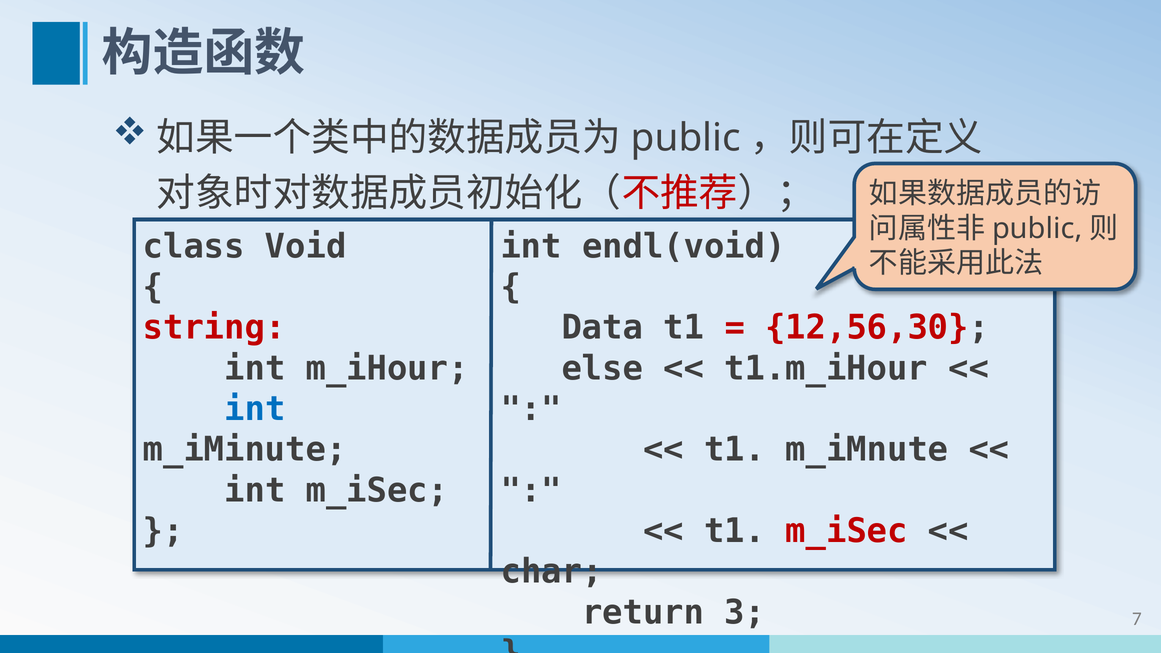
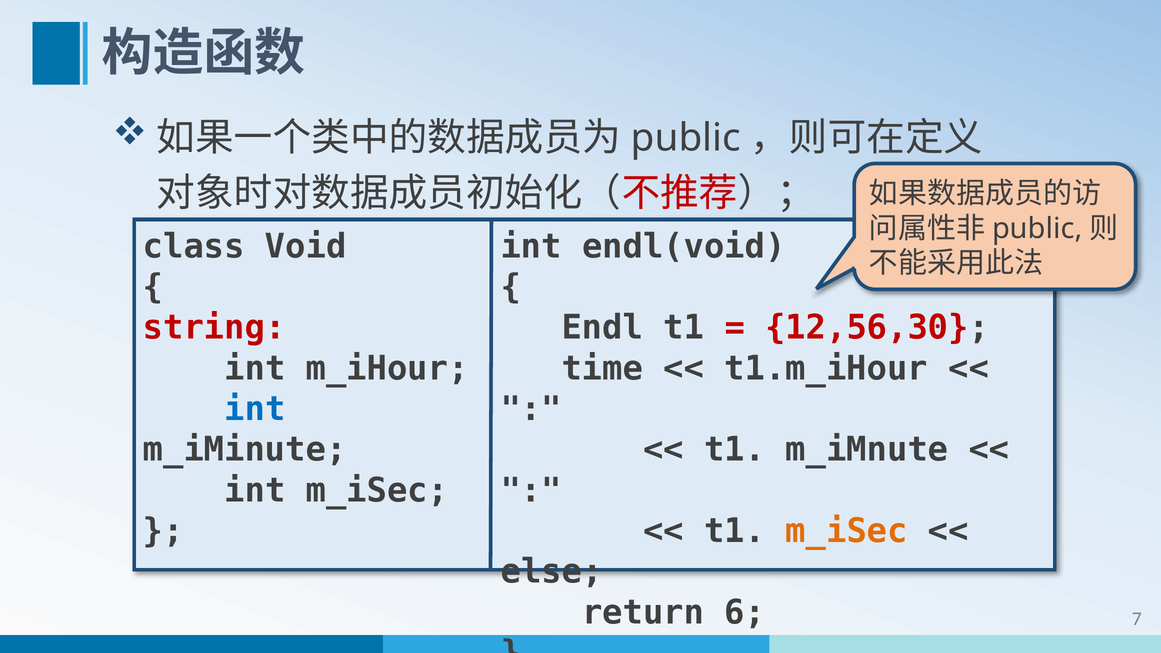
Data: Data -> Endl
else: else -> time
m_iSec at (847, 531) colour: red -> orange
char: char -> else
3: 3 -> 6
